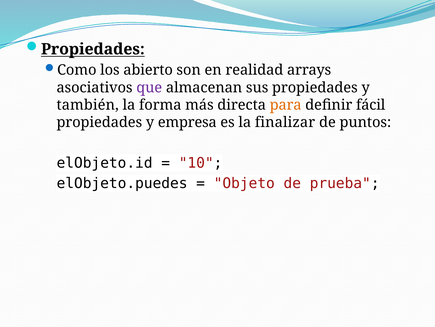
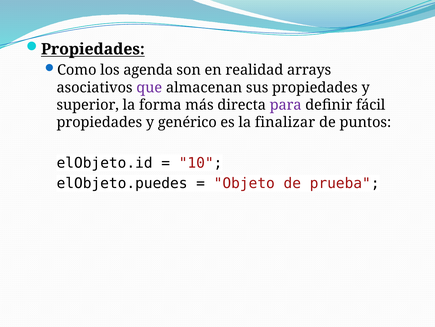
abierto: abierto -> agenda
también: también -> superior
para colour: orange -> purple
empresa: empresa -> genérico
